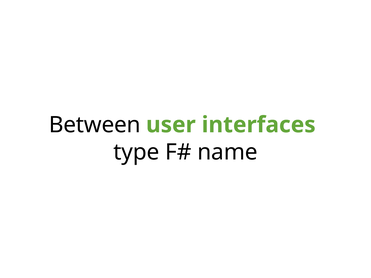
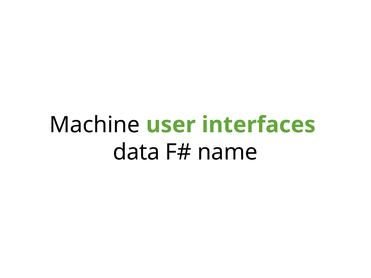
Between: Between -> Machine
type: type -> data
